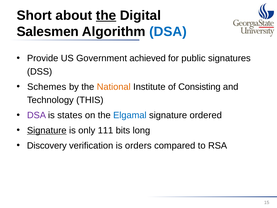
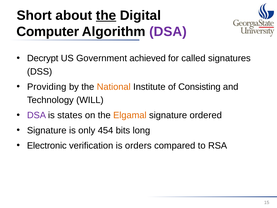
Salesmen: Salesmen -> Computer
DSA at (168, 32) colour: blue -> purple
Provide: Provide -> Decrypt
public: public -> called
Schemes: Schemes -> Providing
THIS: THIS -> WILL
Elgamal colour: blue -> orange
Signature at (47, 130) underline: present -> none
111: 111 -> 454
Discovery: Discovery -> Electronic
